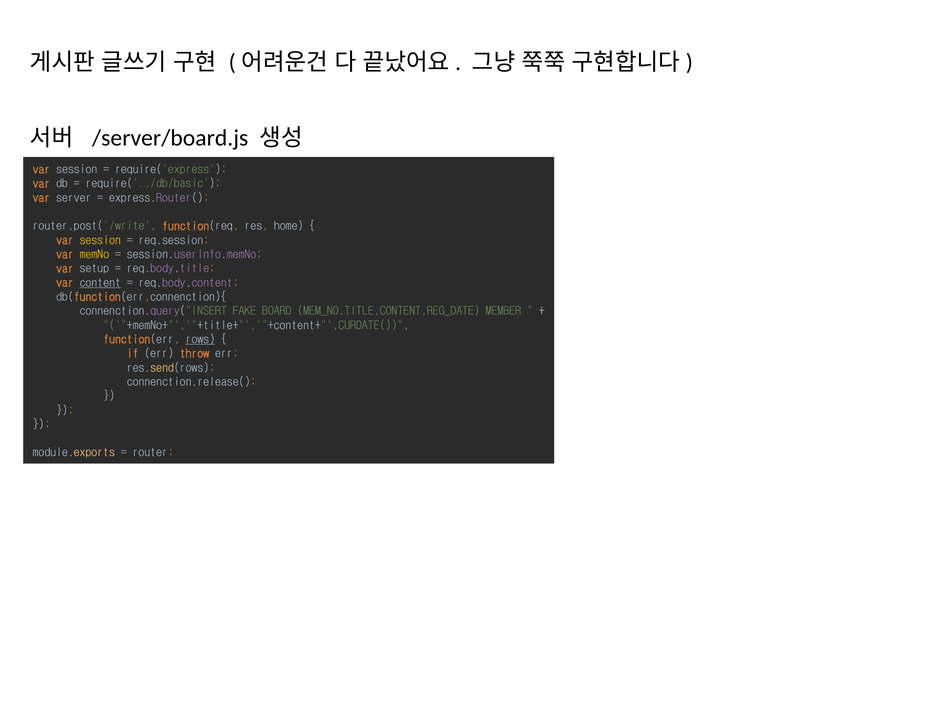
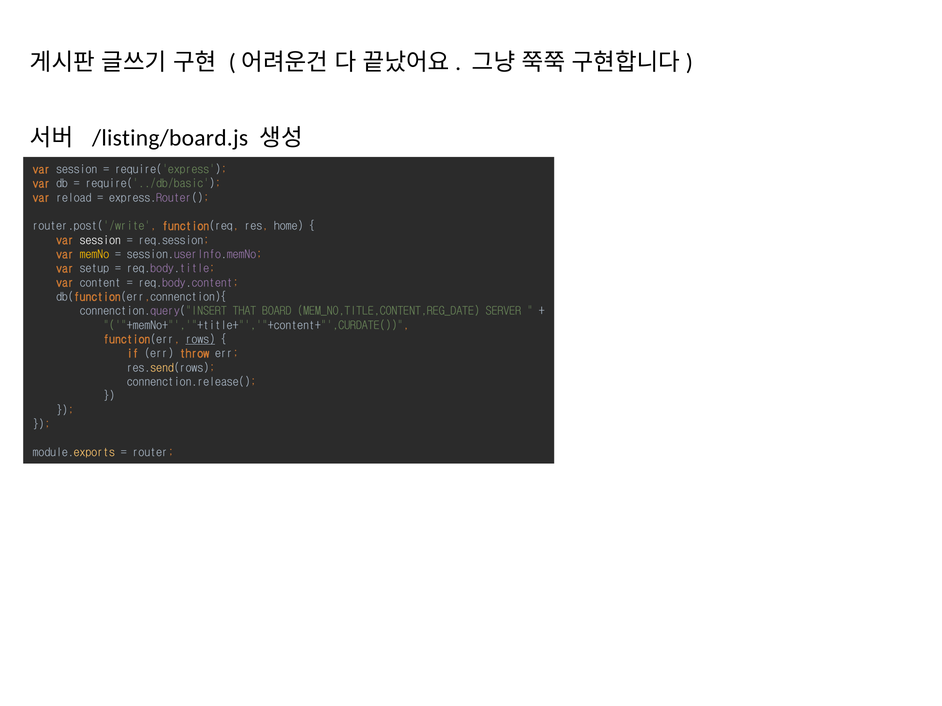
/server/board.js: /server/board.js -> /listing/board.js
server: server -> reload
session at (100, 240) colour: yellow -> white
content underline: present -> none
FAKE: FAKE -> THAT
MEMBER: MEMBER -> SERVER
